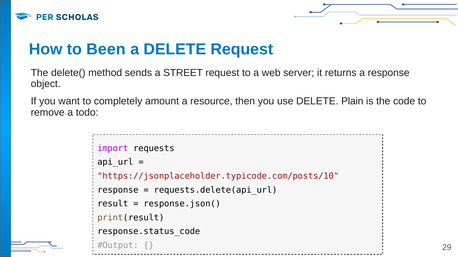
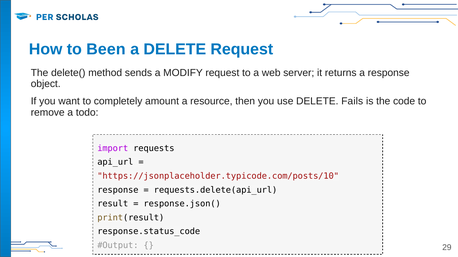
STREET: STREET -> MODIFY
Plain: Plain -> Fails
